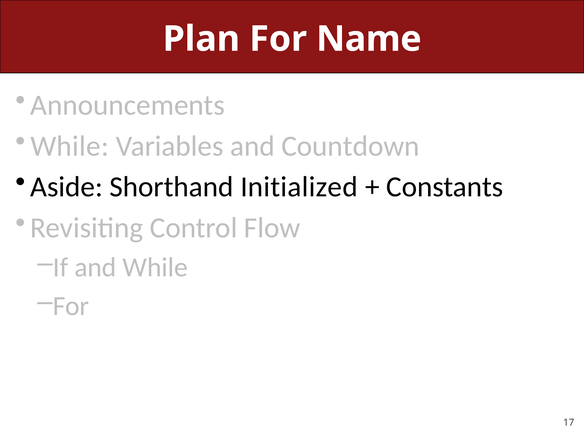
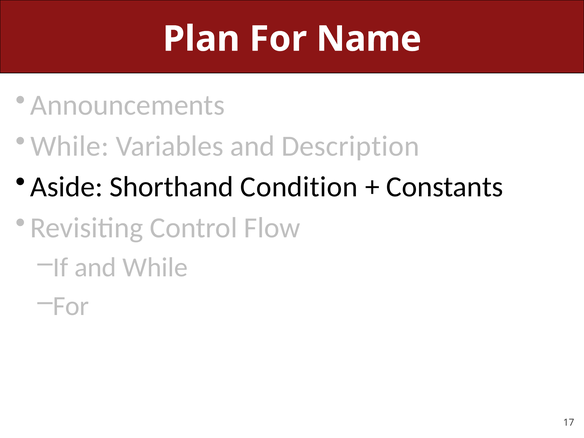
Countdown: Countdown -> Description
Initialized: Initialized -> Condition
